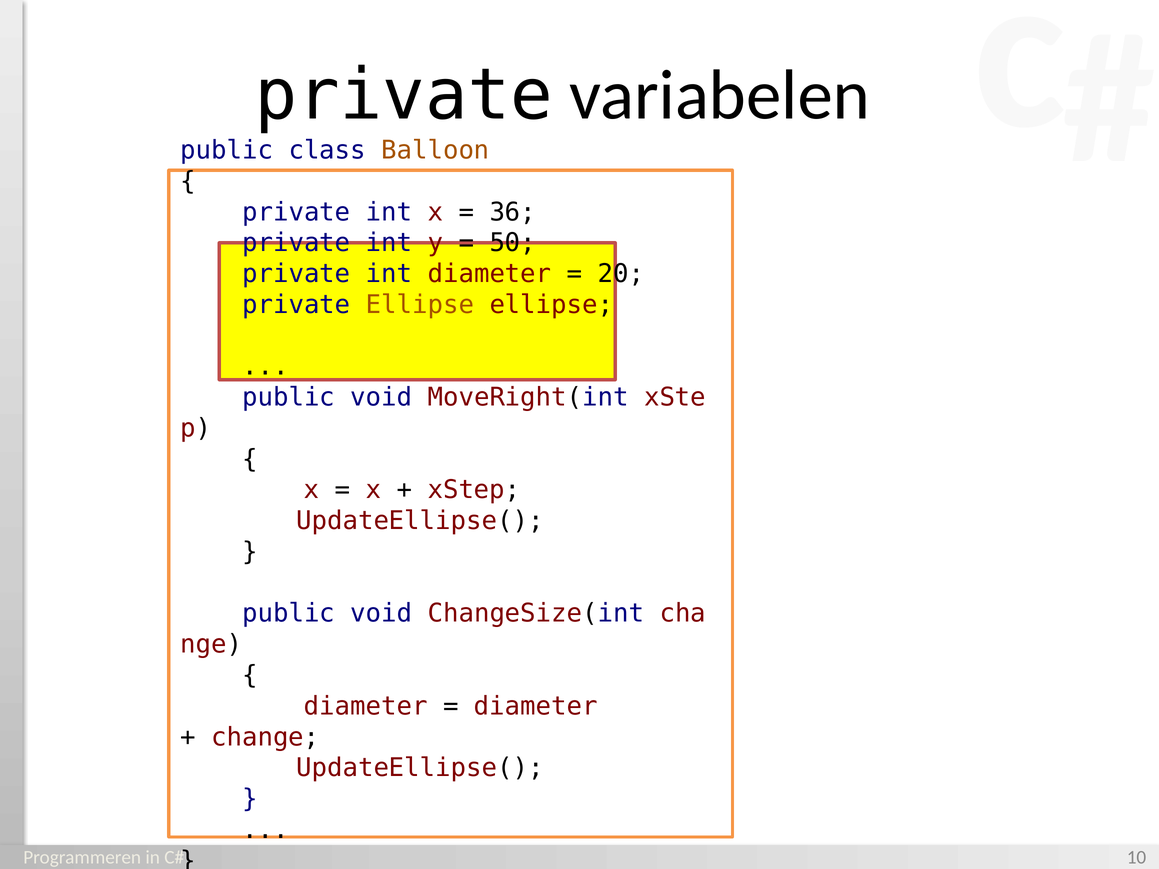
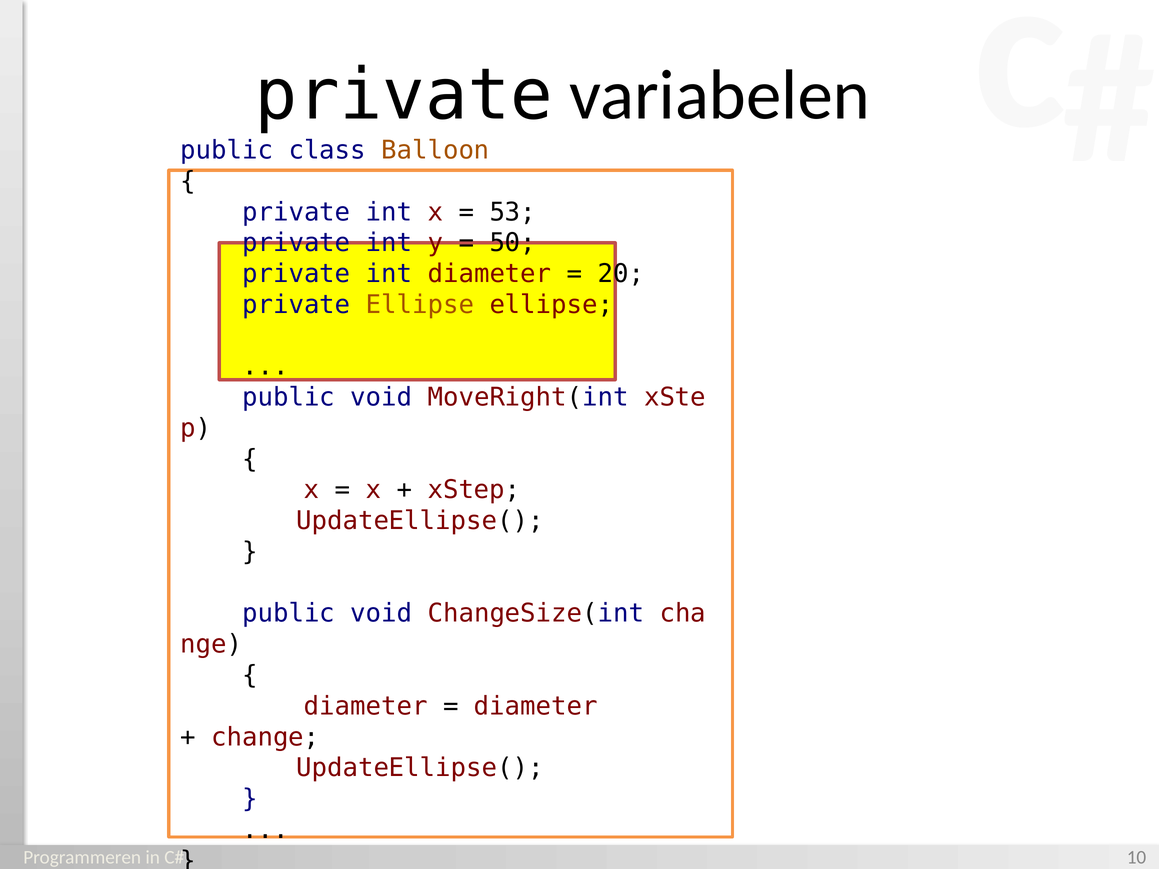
36: 36 -> 53
